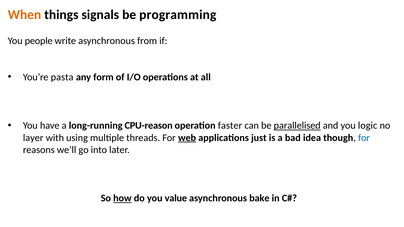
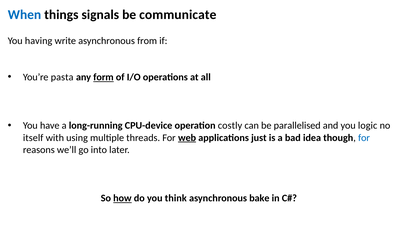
When colour: orange -> blue
programming: programming -> communicate
people: people -> having
form underline: none -> present
CPU-reason: CPU-reason -> CPU-device
faster: faster -> costly
parallelised underline: present -> none
layer: layer -> itself
value: value -> think
